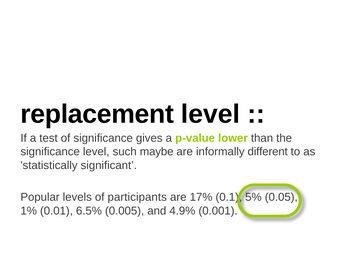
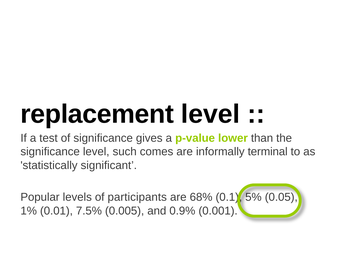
maybe: maybe -> comes
different: different -> terminal
17%: 17% -> 68%
6.5%: 6.5% -> 7.5%
4.9%: 4.9% -> 0.9%
